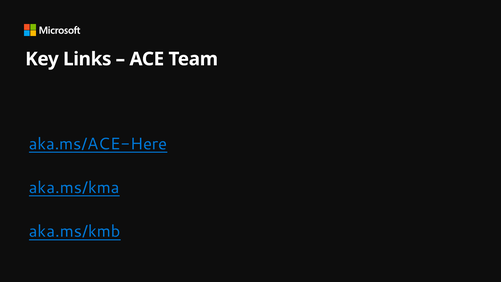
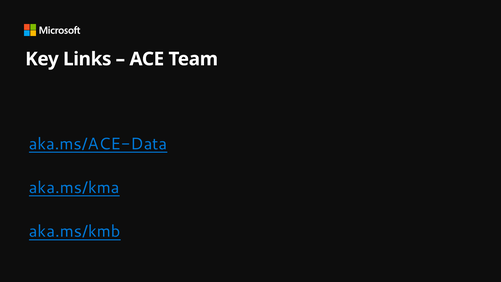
aka.ms/ACE-Here: aka.ms/ACE-Here -> aka.ms/ACE-Data
